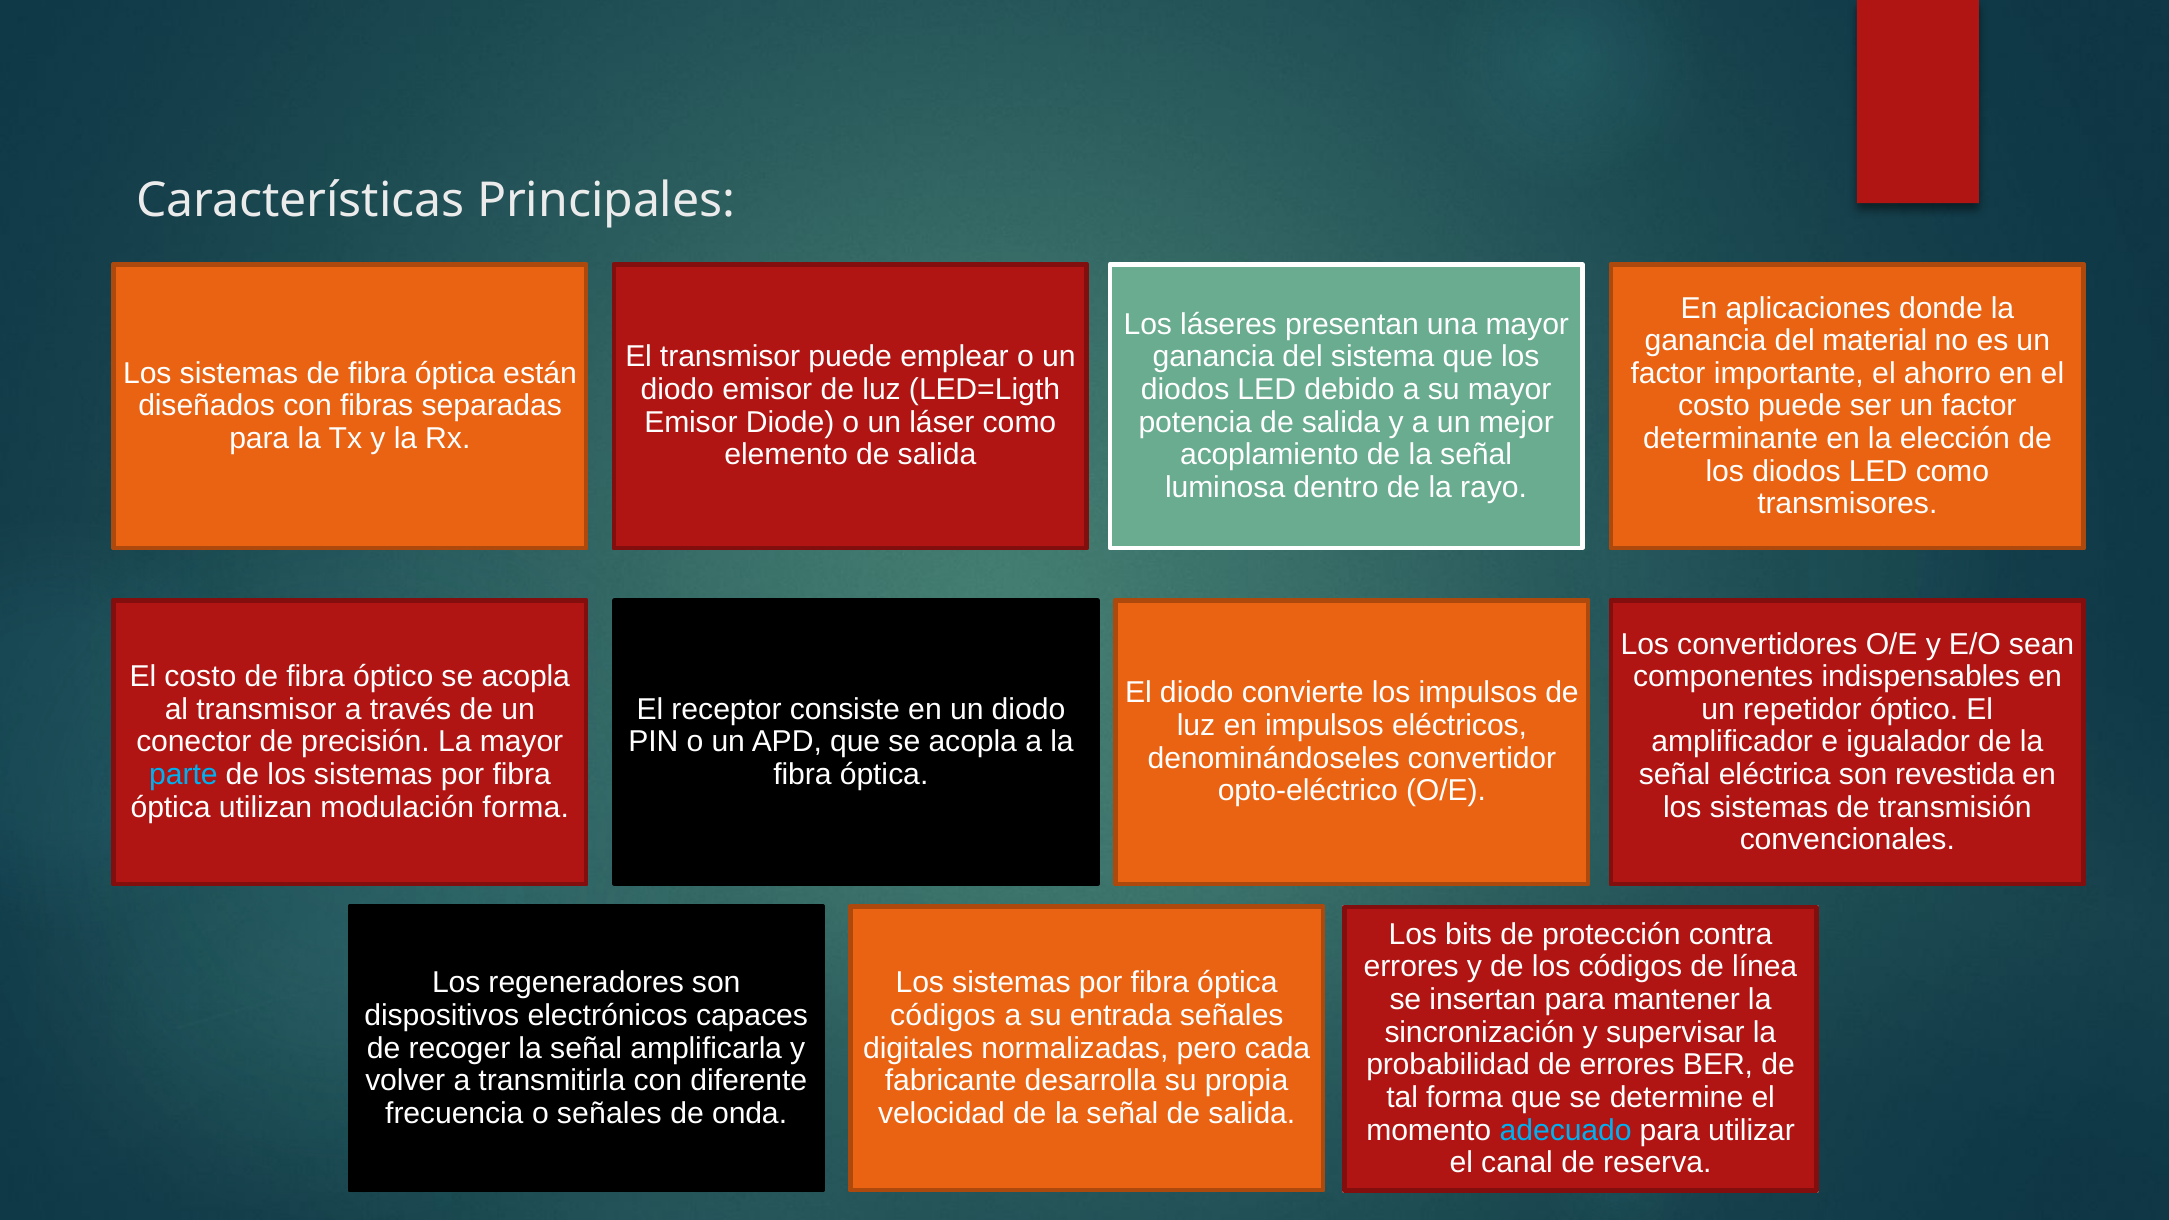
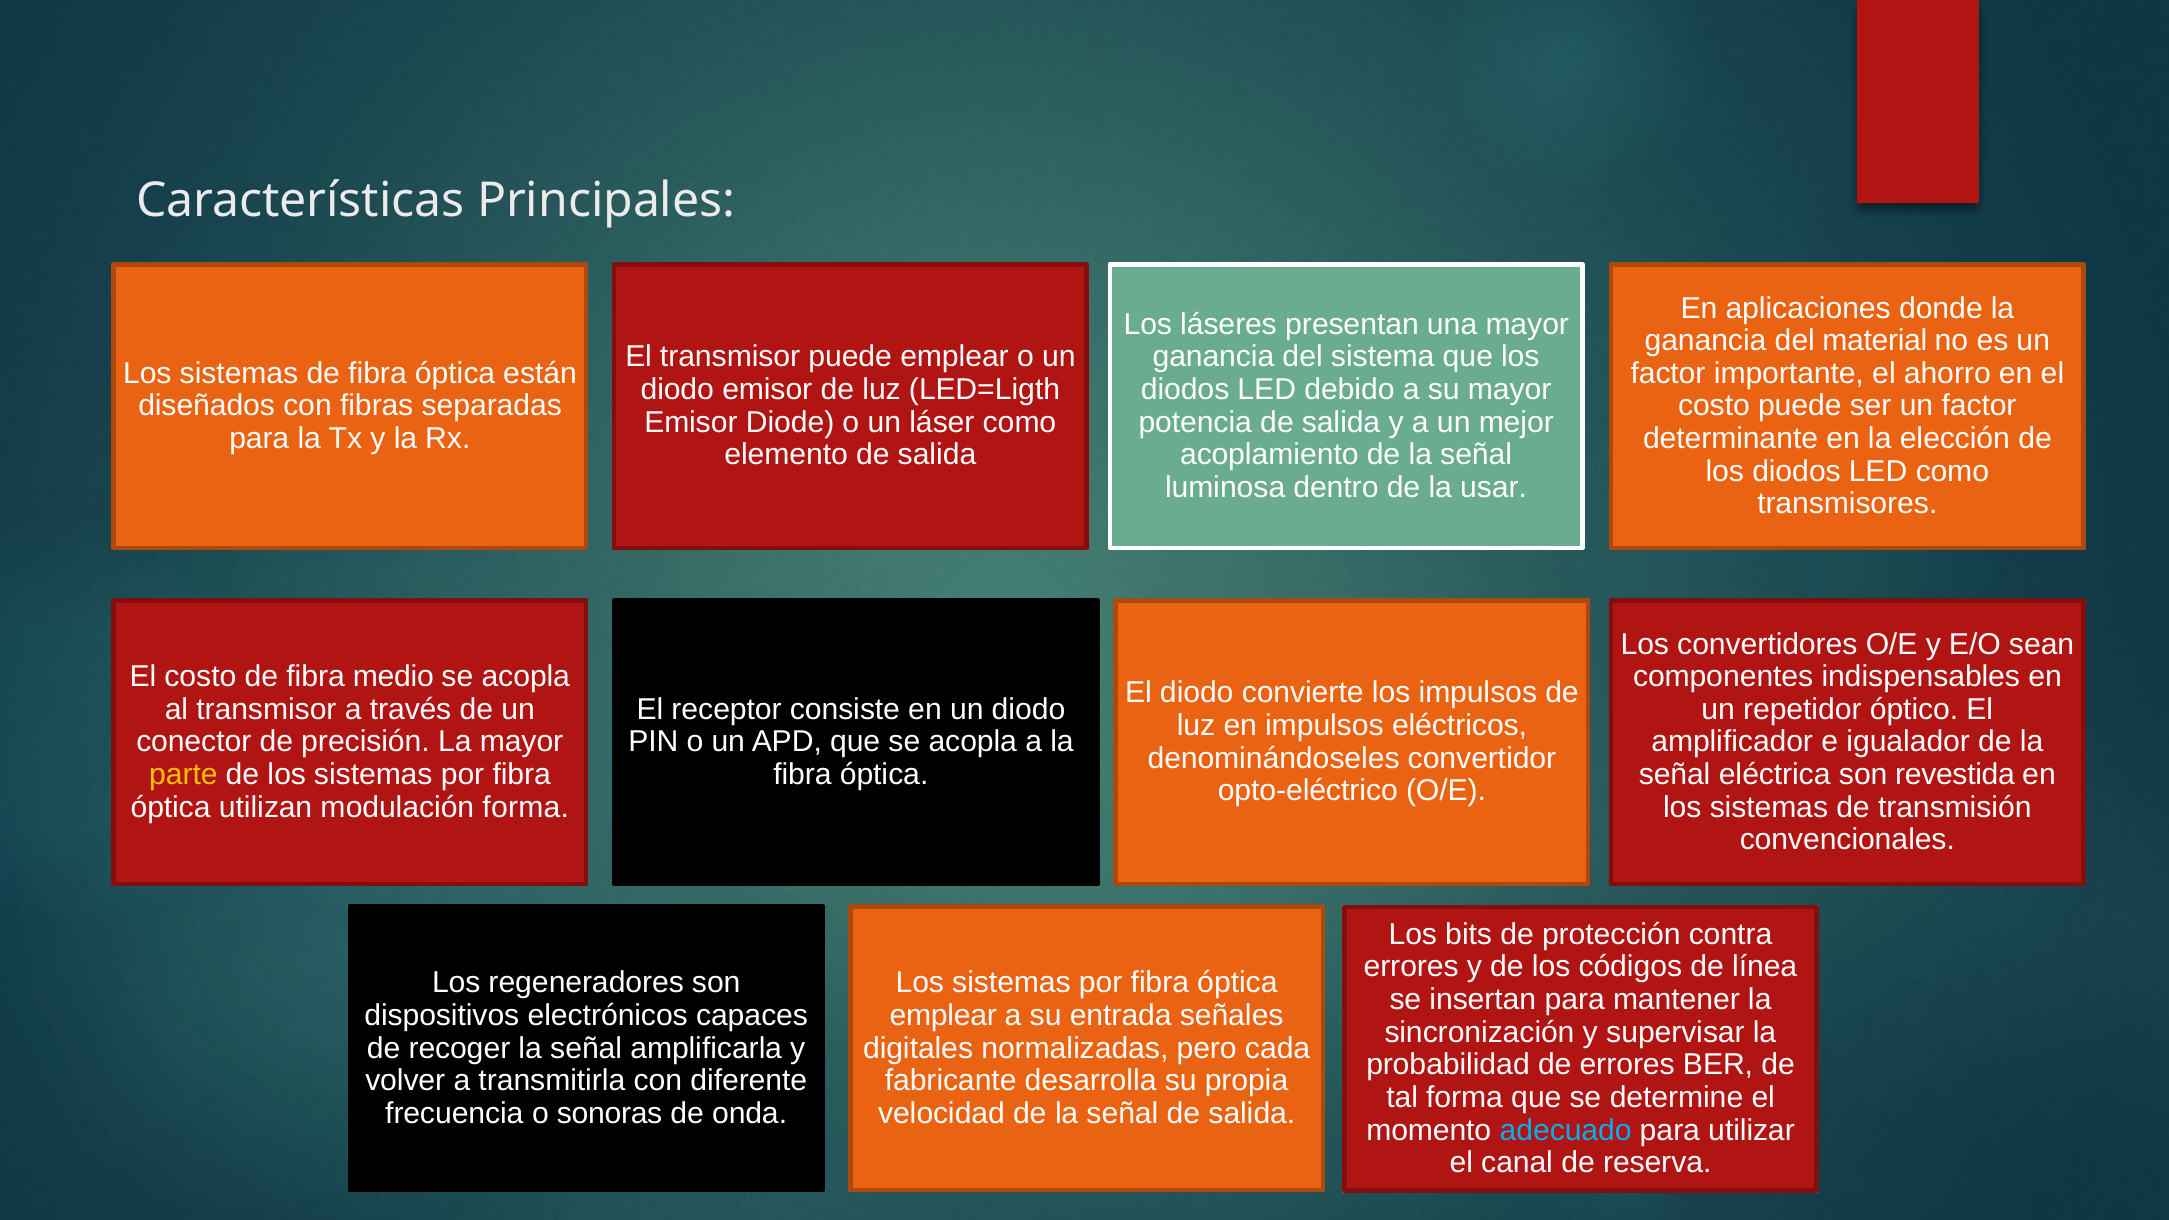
rayo: rayo -> usar
fibra óptico: óptico -> medio
parte colour: light blue -> yellow
códigos at (943, 1016): códigos -> emplear
o señales: señales -> sonoras
